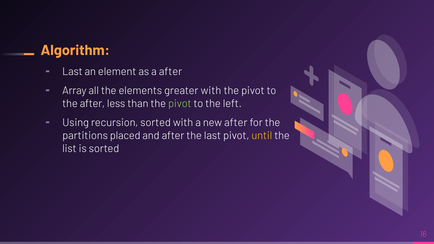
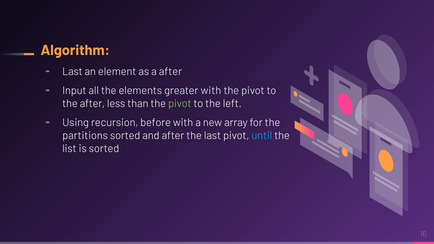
Array: Array -> Input
recursion sorted: sorted -> before
new after: after -> array
partitions placed: placed -> sorted
until colour: yellow -> light blue
